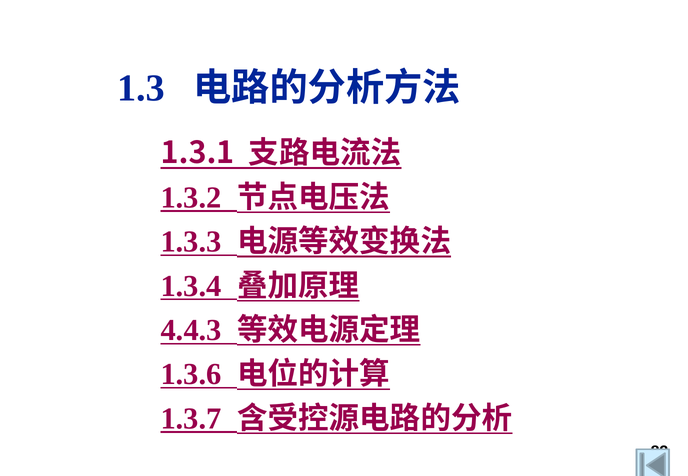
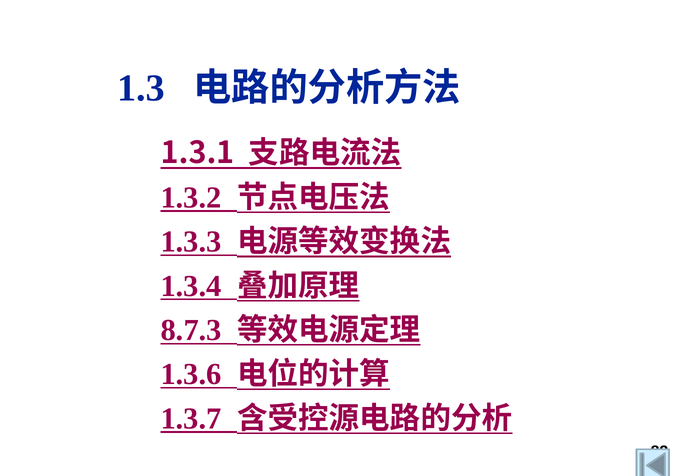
4.4.3: 4.4.3 -> 8.7.3
